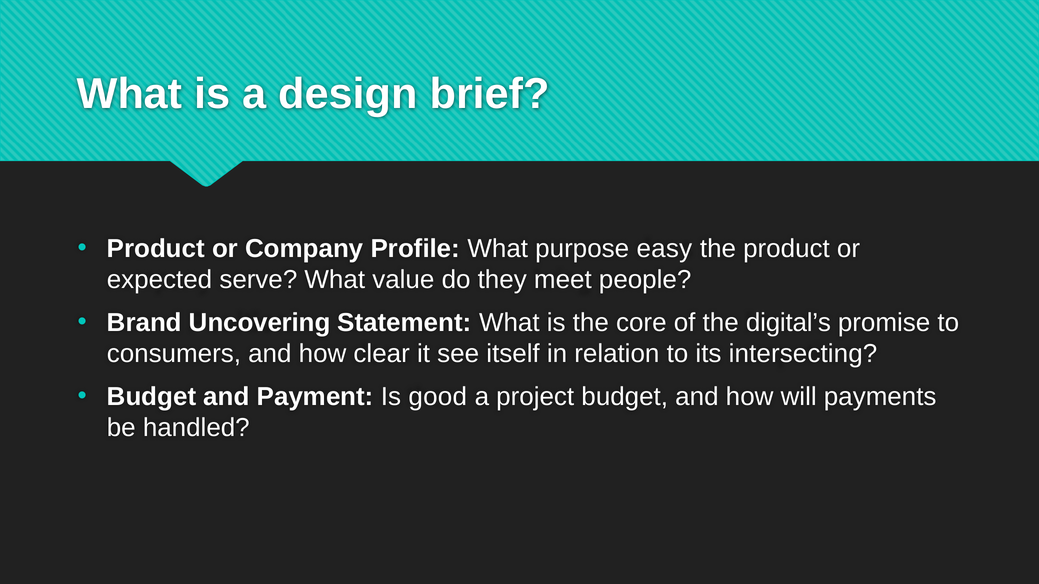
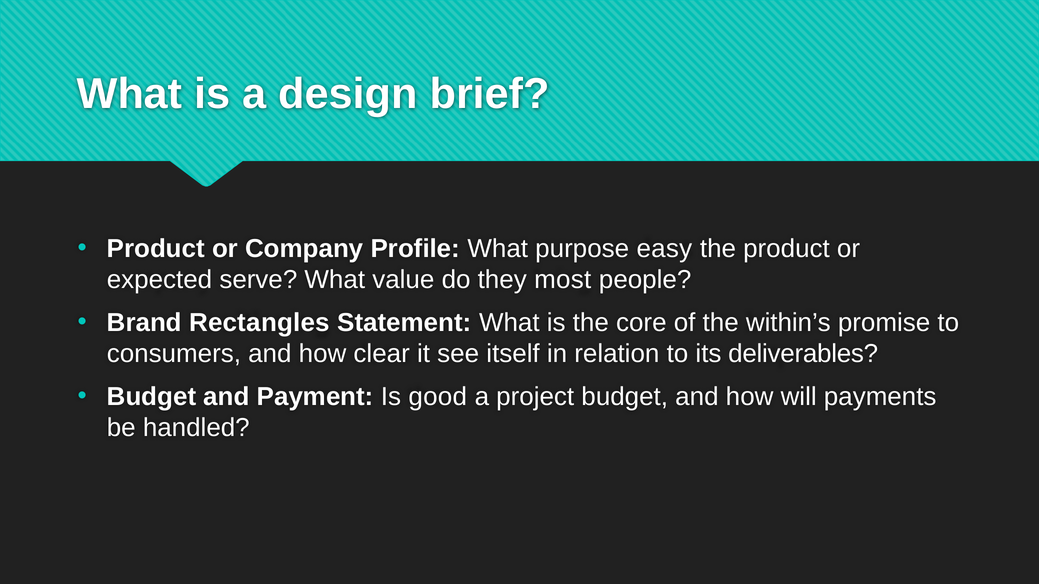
meet: meet -> most
Uncovering: Uncovering -> Rectangles
digital’s: digital’s -> within’s
intersecting: intersecting -> deliverables
